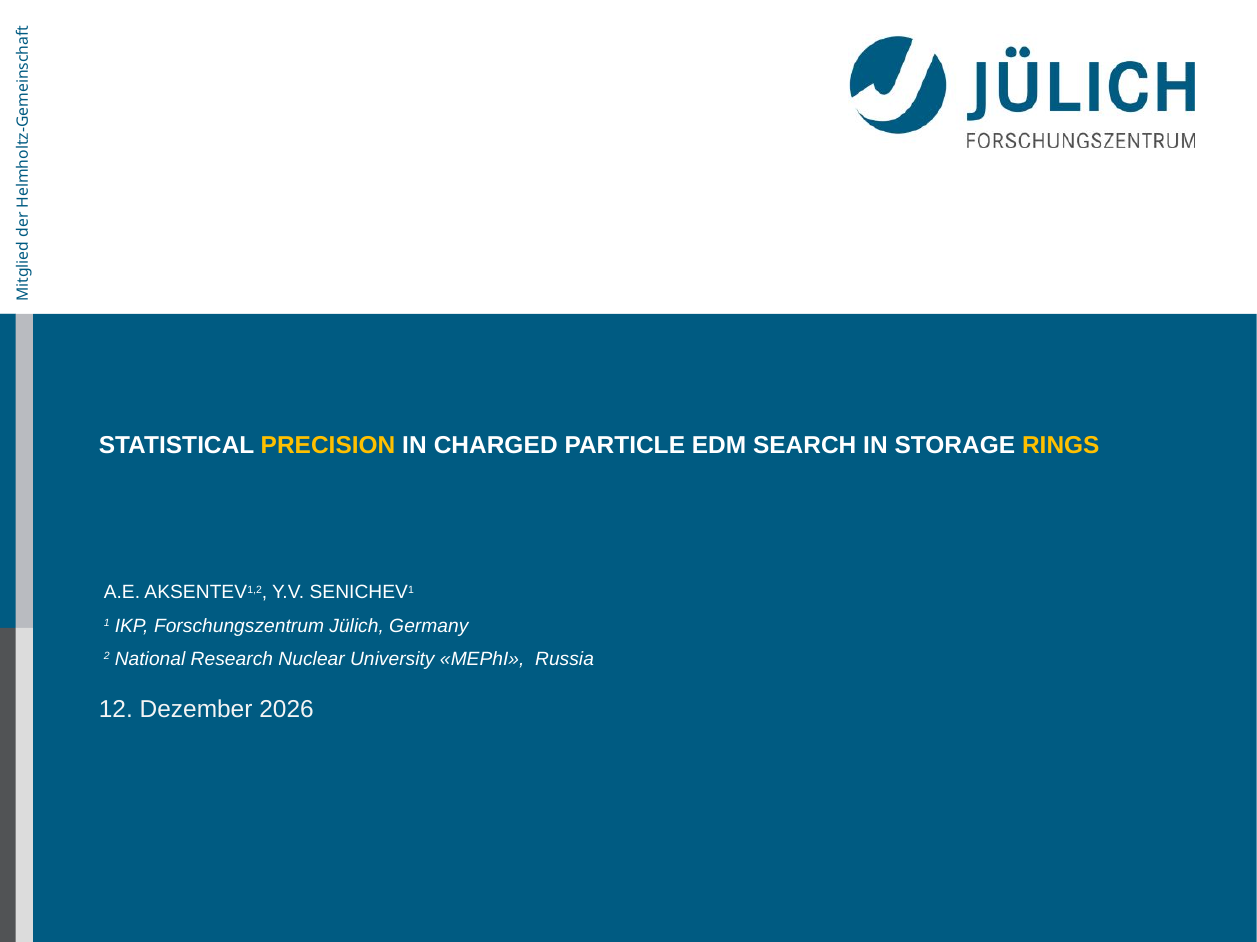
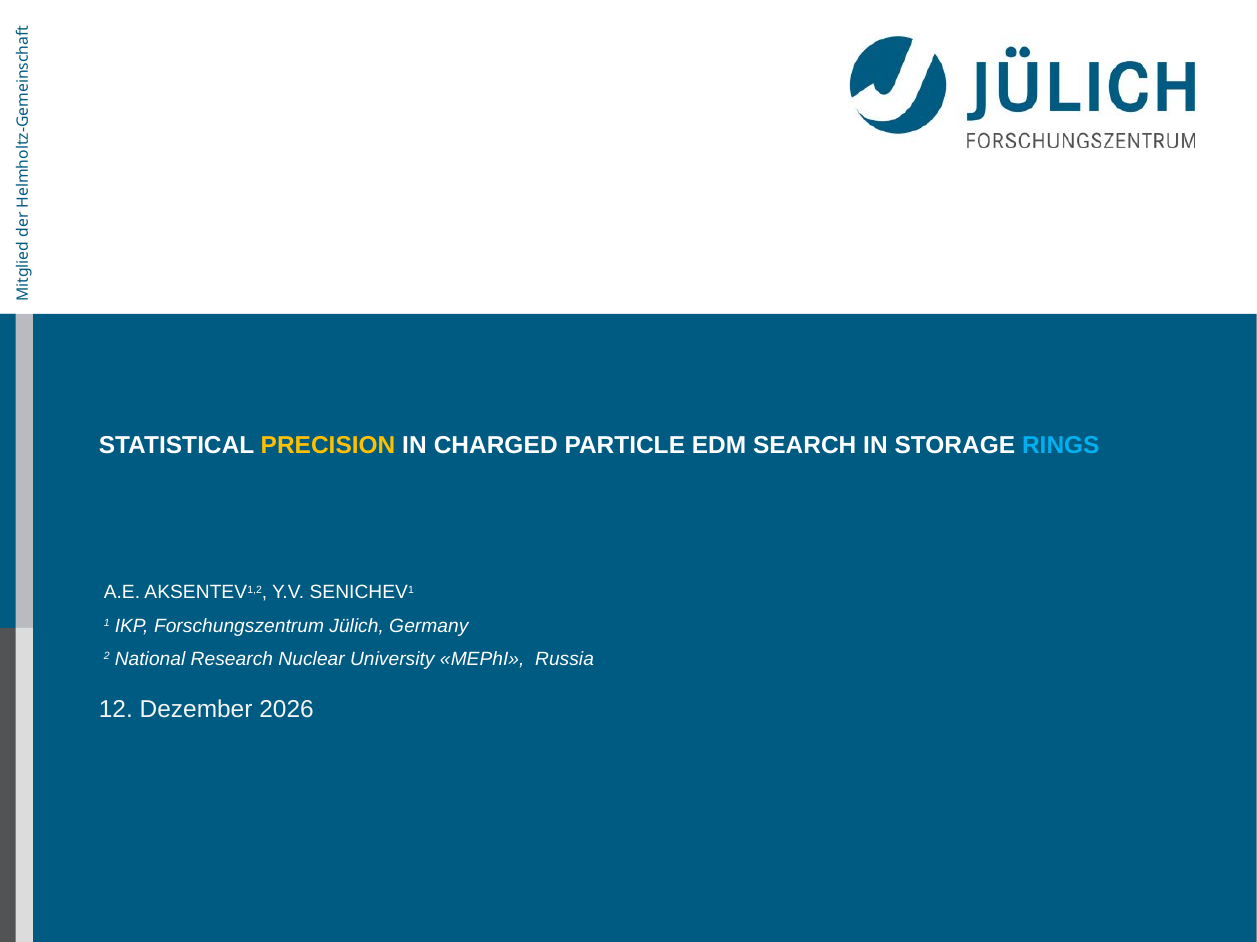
RINGS colour: yellow -> light blue
